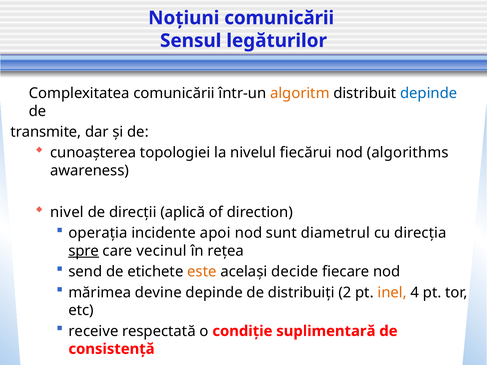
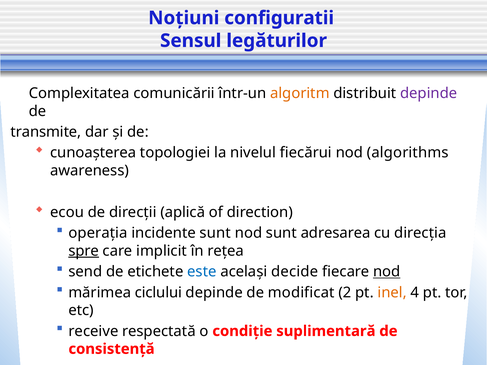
Noțiuni comunicării: comunicării -> configuratii
depinde at (429, 93) colour: blue -> purple
nivel: nivel -> ecou
incidente apoi: apoi -> sunt
diametrul: diametrul -> adresarea
vecinul: vecinul -> implicit
este colour: orange -> blue
nod at (387, 272) underline: none -> present
devine: devine -> ciclului
distribuiți: distribuiți -> modificat
